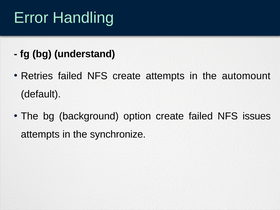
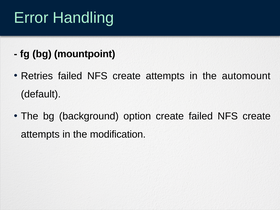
understand: understand -> mountpoint
issues at (257, 116): issues -> create
synchronize: synchronize -> modification
